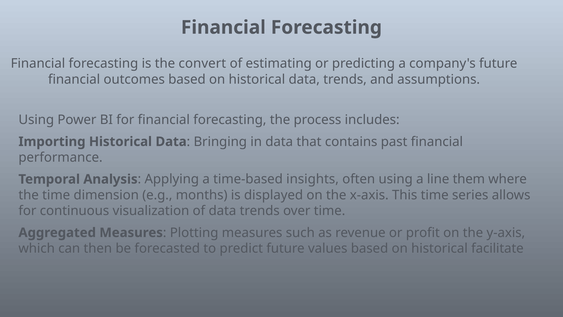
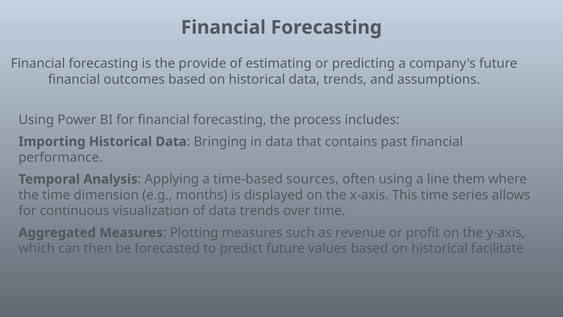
convert: convert -> provide
insights: insights -> sources
